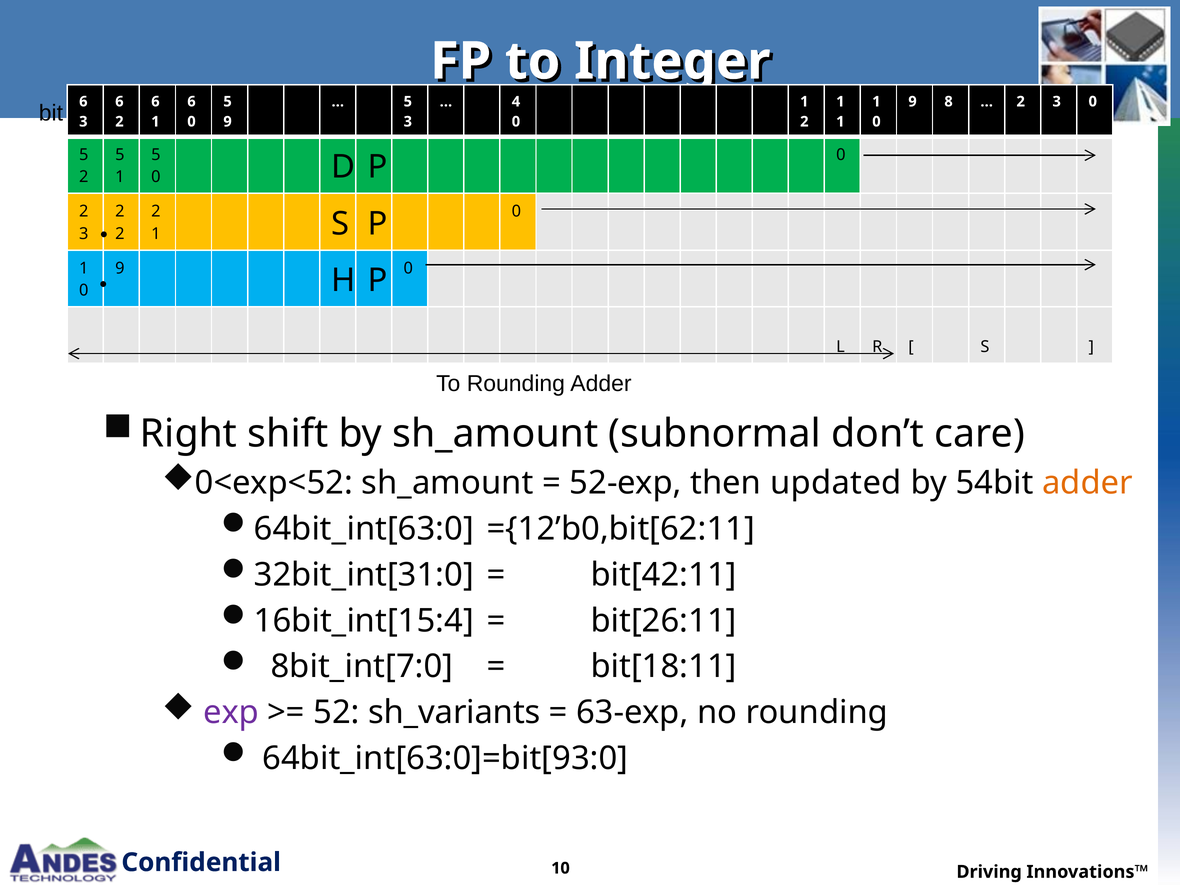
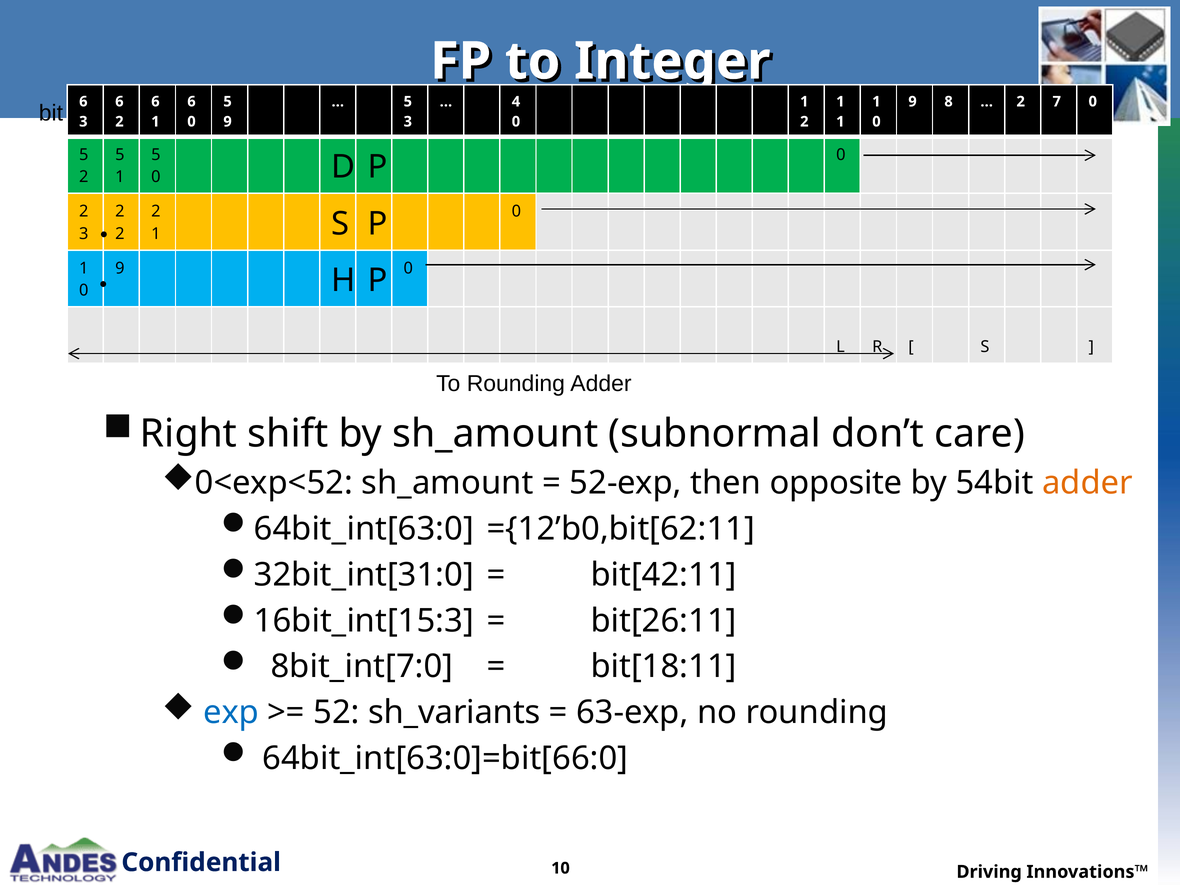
3 at (1057, 102): 3 -> 7
updated: updated -> opposite
16bit_int[15:4: 16bit_int[15:4 -> 16bit_int[15:3
exp colour: purple -> blue
64bit_int[63:0]=bit[93:0: 64bit_int[63:0]=bit[93:0 -> 64bit_int[63:0]=bit[66:0
